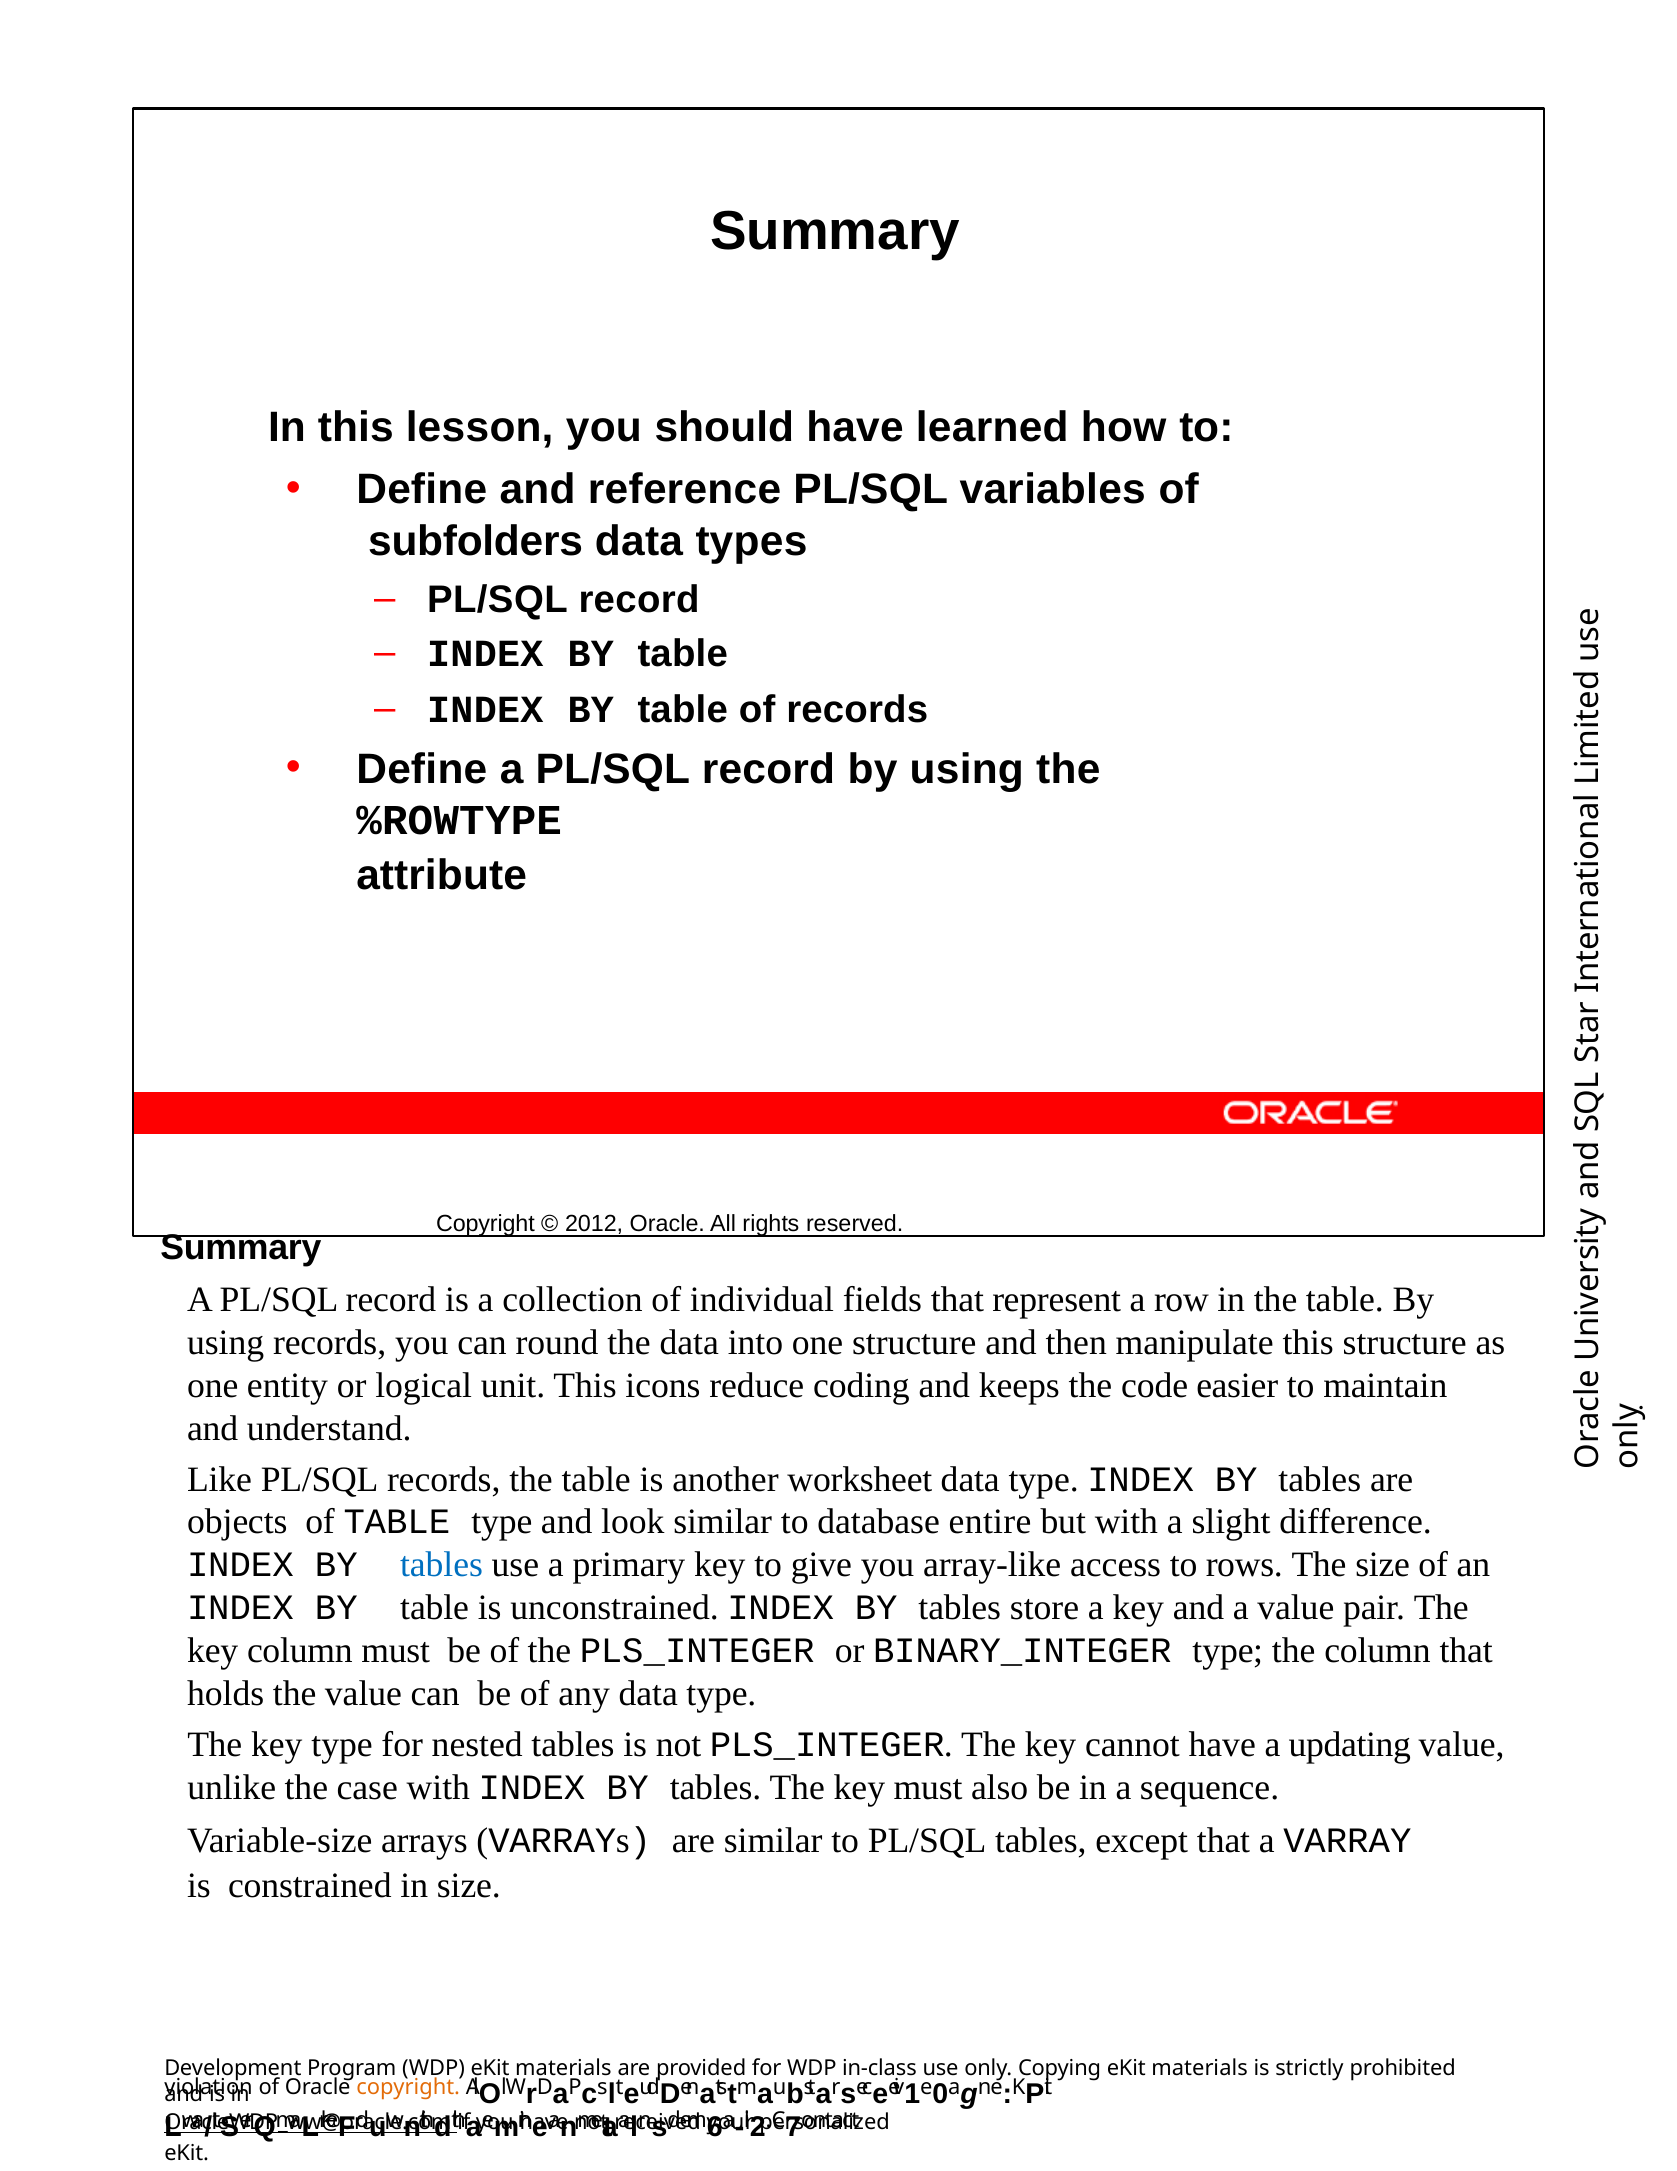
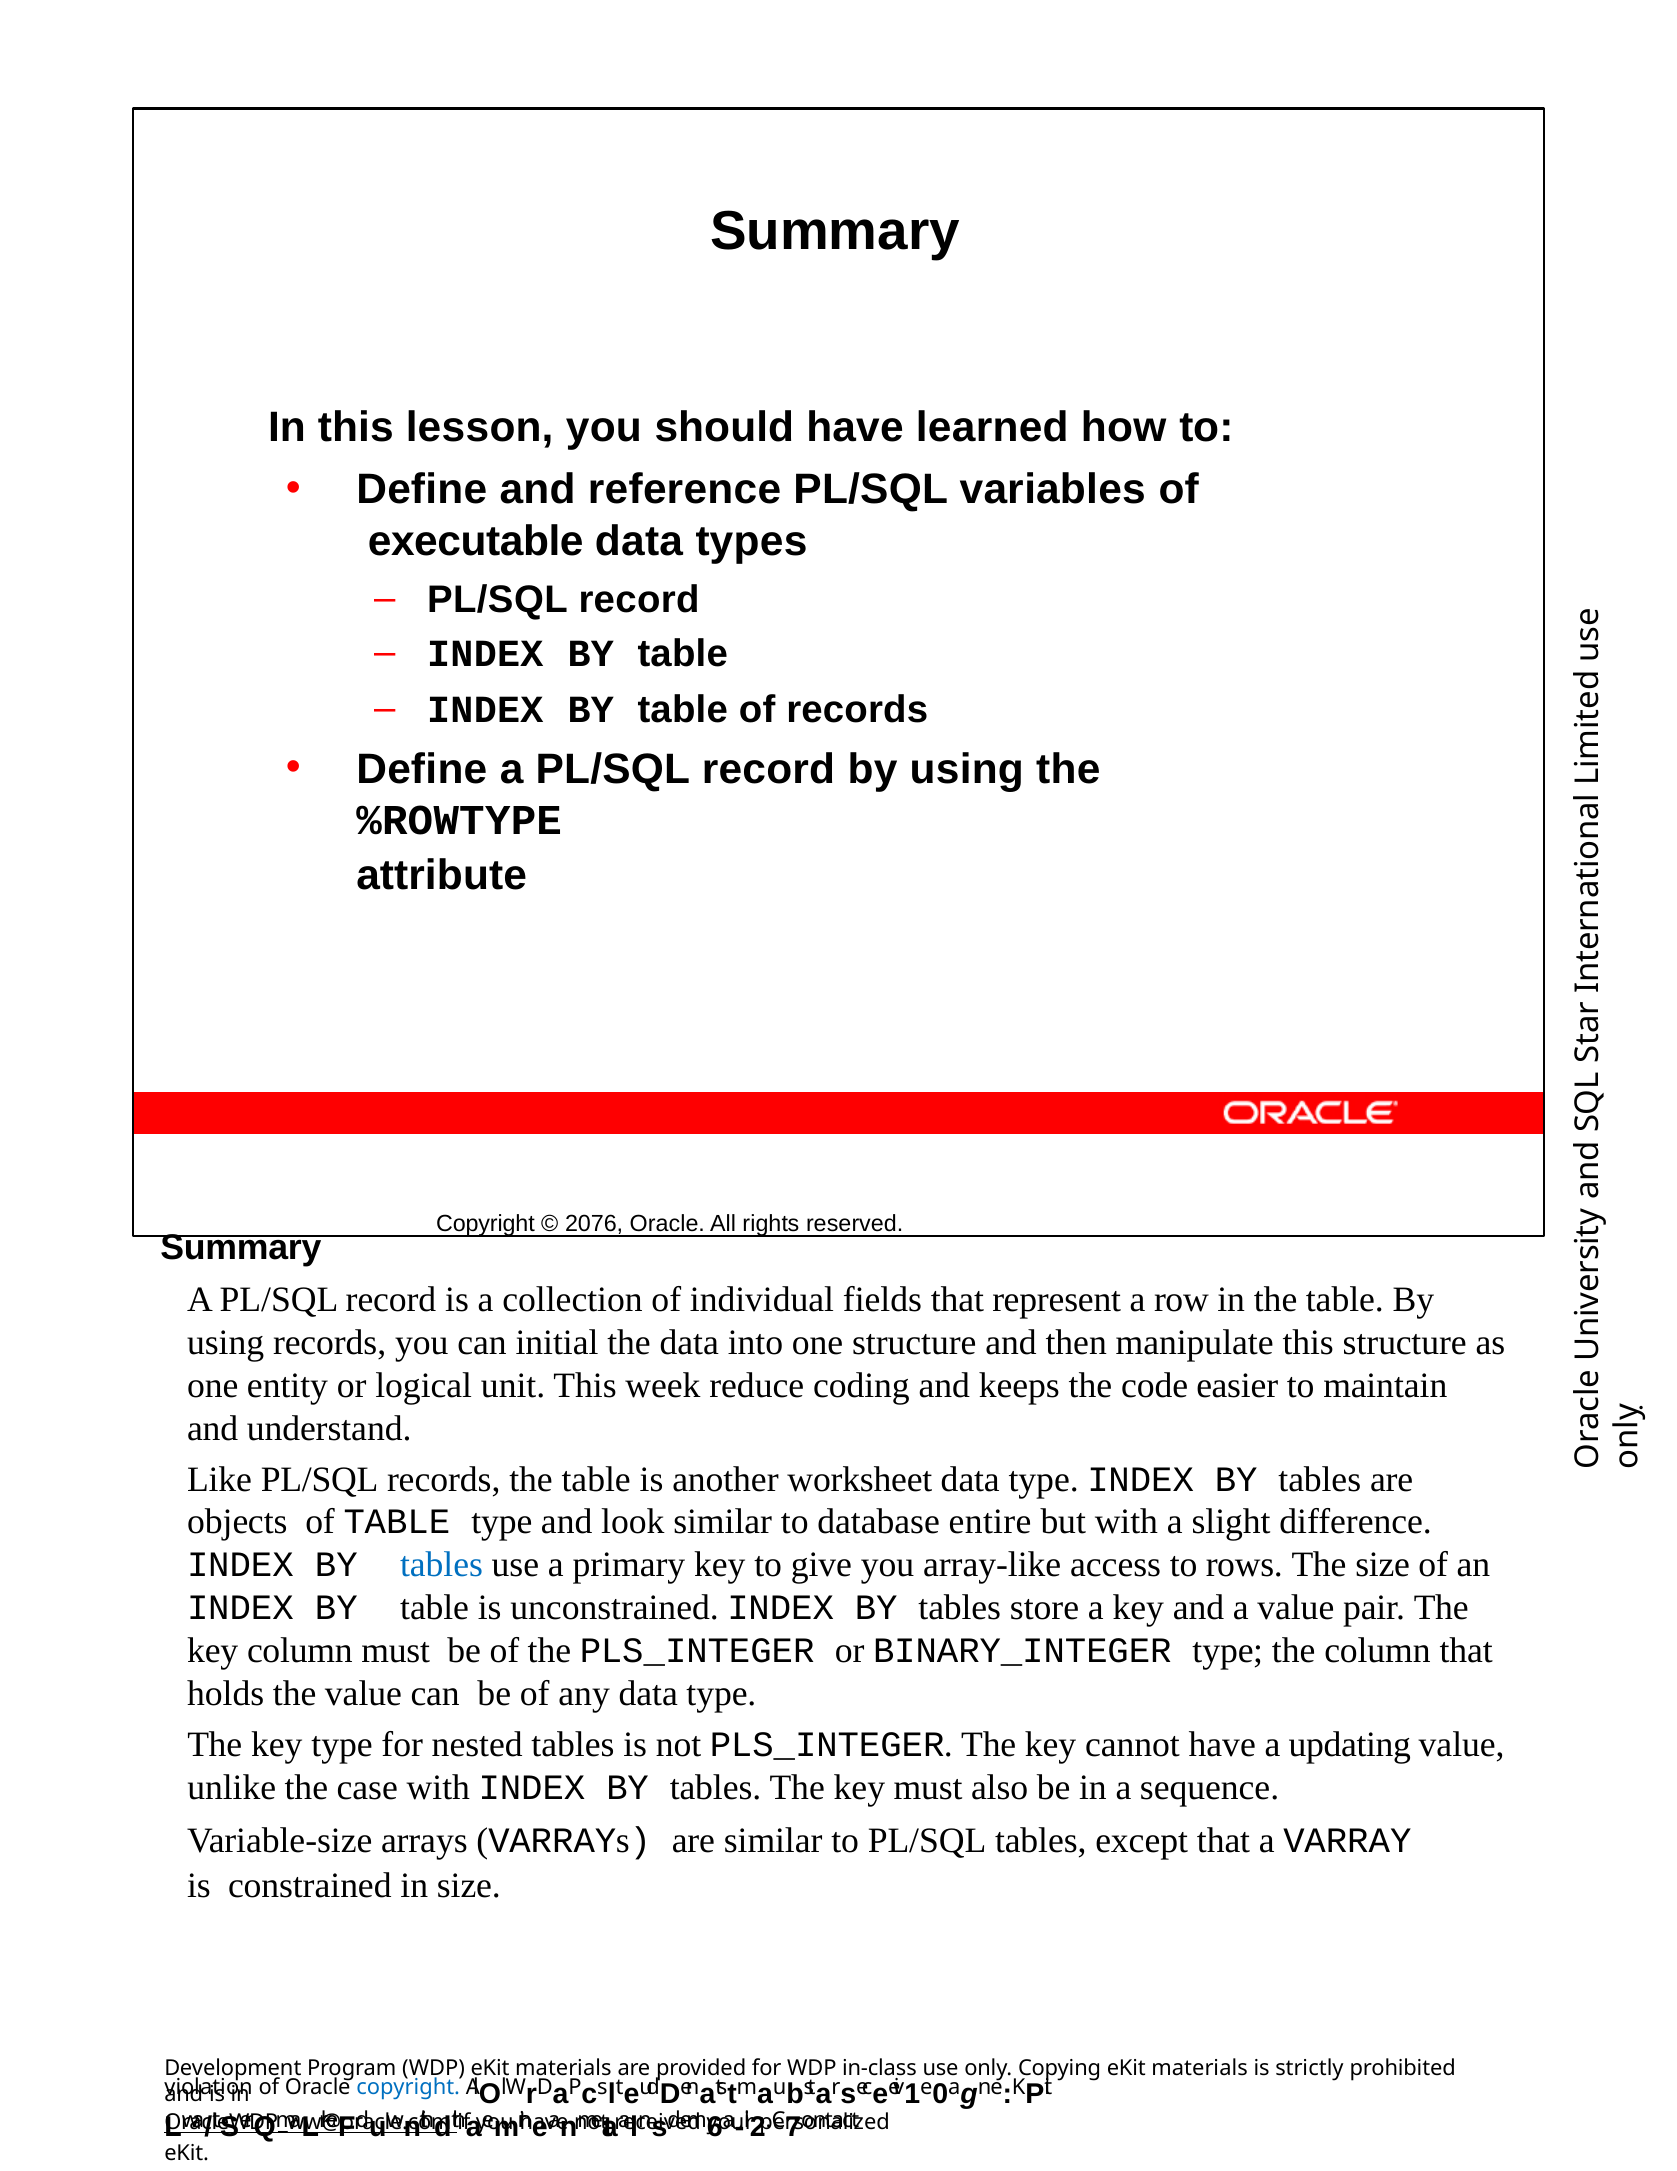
subfolders: subfolders -> executable
2012: 2012 -> 2076
round: round -> initial
icons: icons -> week
copyright at (408, 2087) colour: orange -> blue
